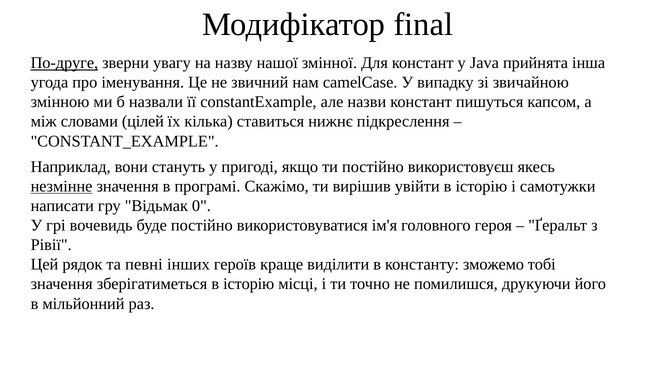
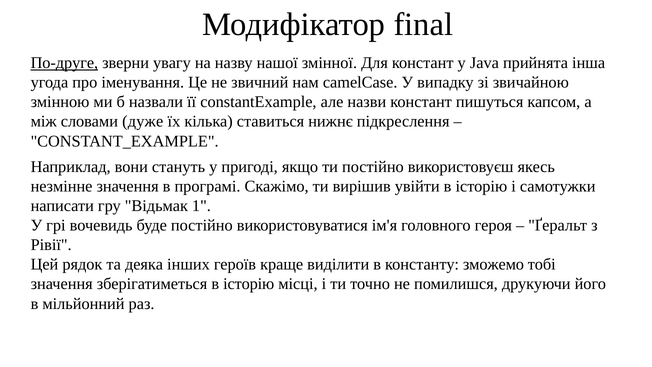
цілей: цілей -> дуже
незмінне underline: present -> none
0: 0 -> 1
певні: певні -> деяка
